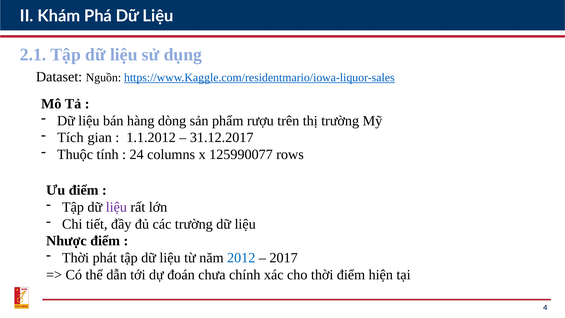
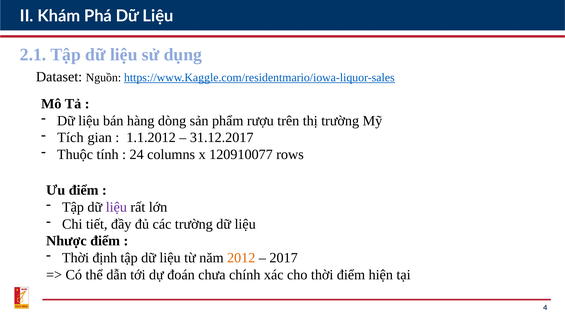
125990077: 125990077 -> 120910077
phát: phát -> định
2012 colour: blue -> orange
